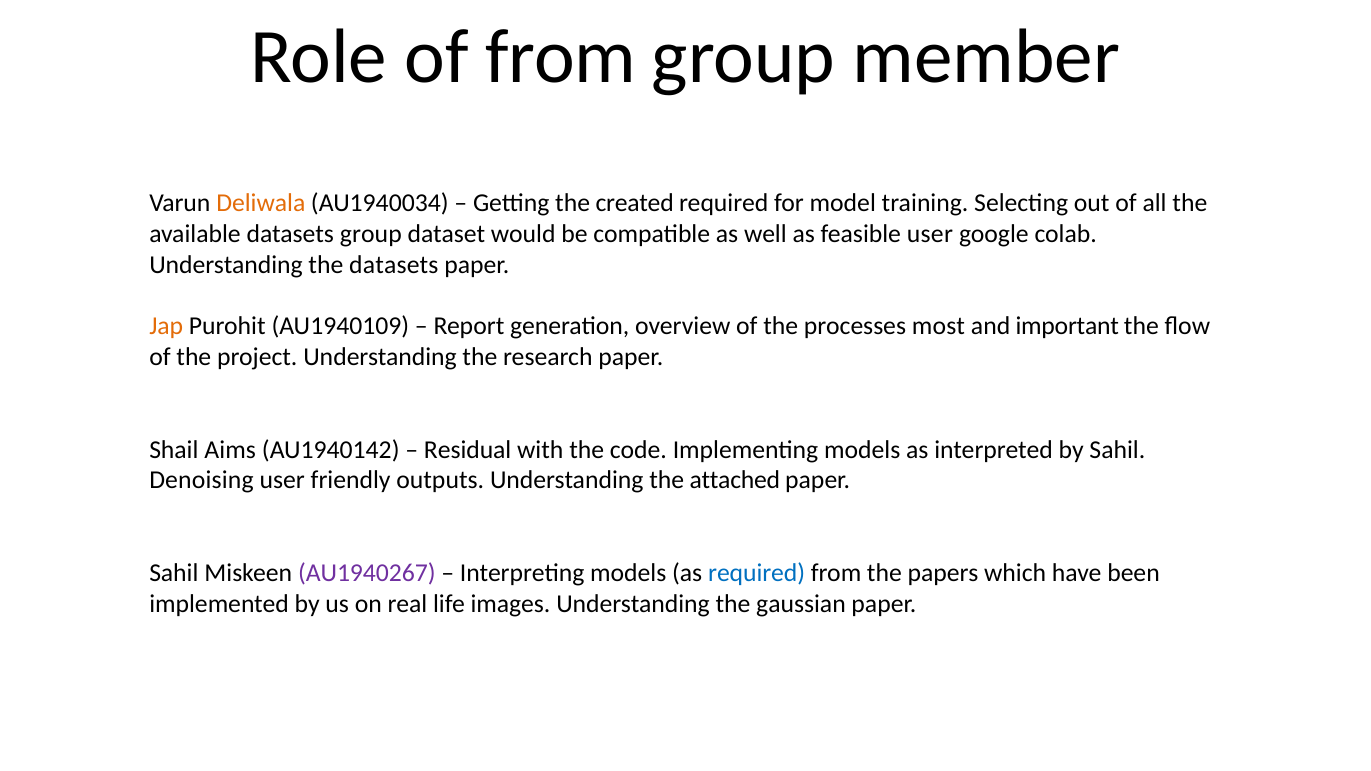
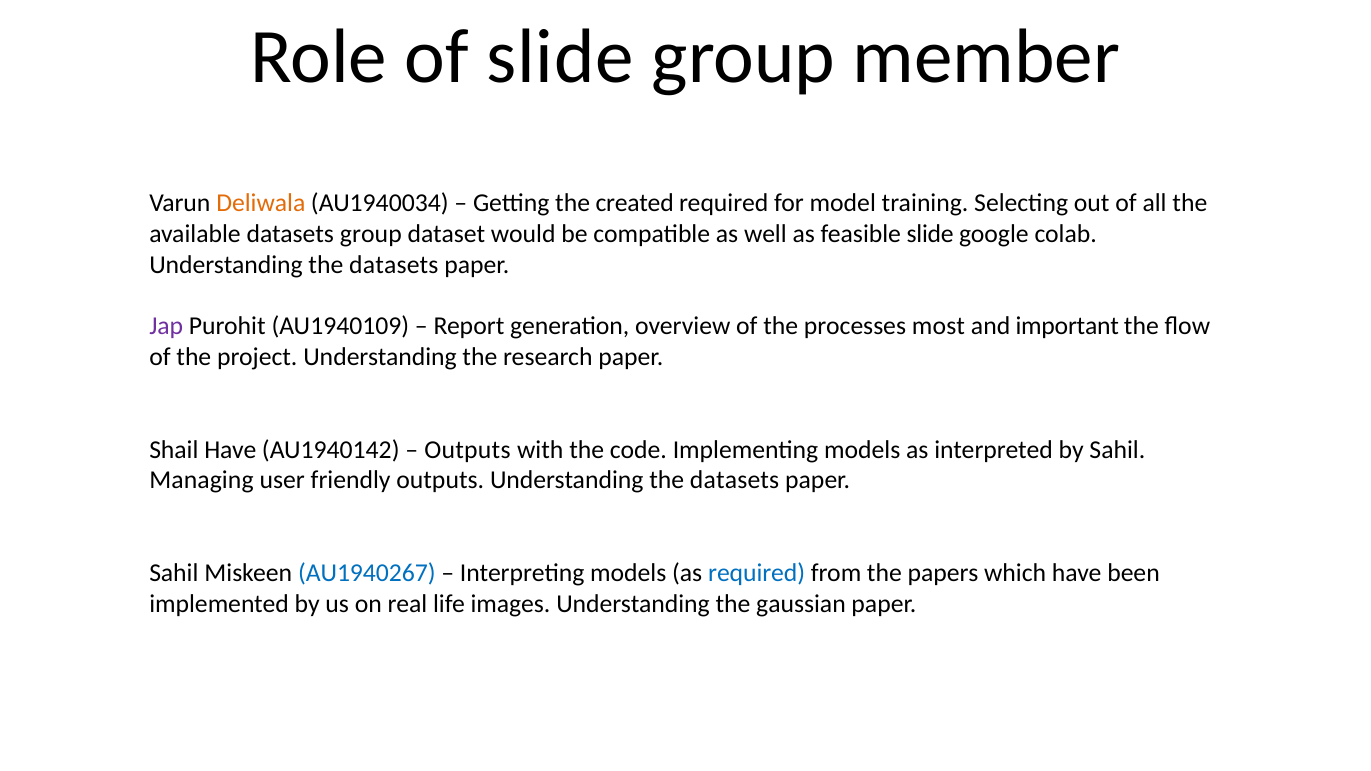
of from: from -> slide
feasible user: user -> slide
Jap colour: orange -> purple
Shail Aims: Aims -> Have
Residual at (468, 450): Residual -> Outputs
Denoising: Denoising -> Managing
outputs Understanding the attached: attached -> datasets
AU1940267 colour: purple -> blue
